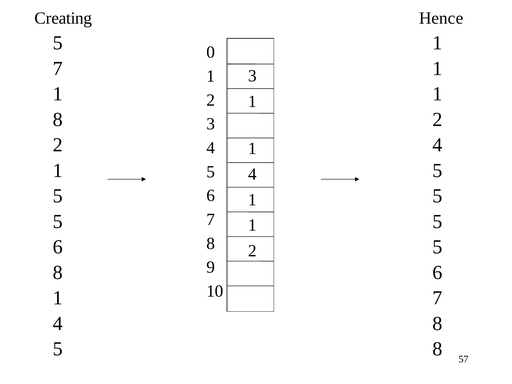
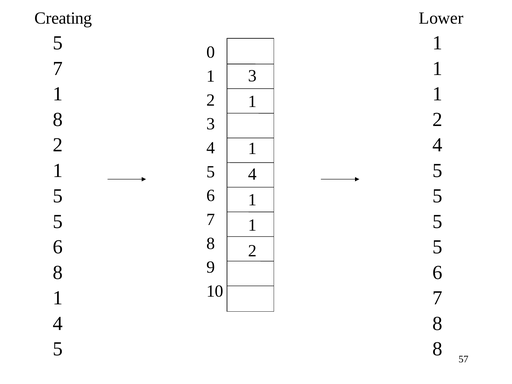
Hence: Hence -> Lower
